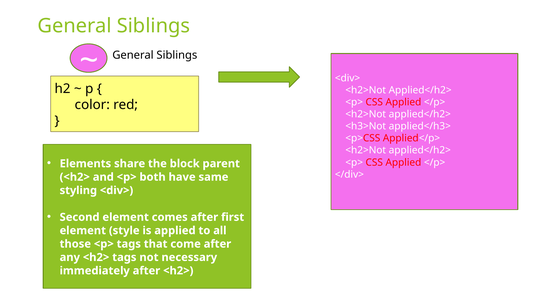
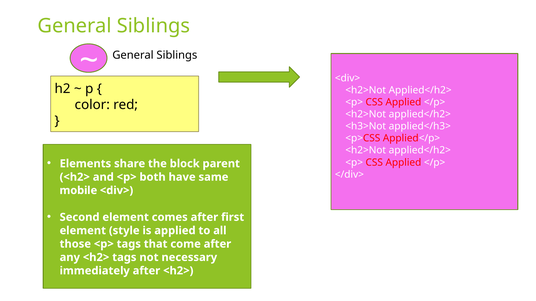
styling: styling -> mobile
